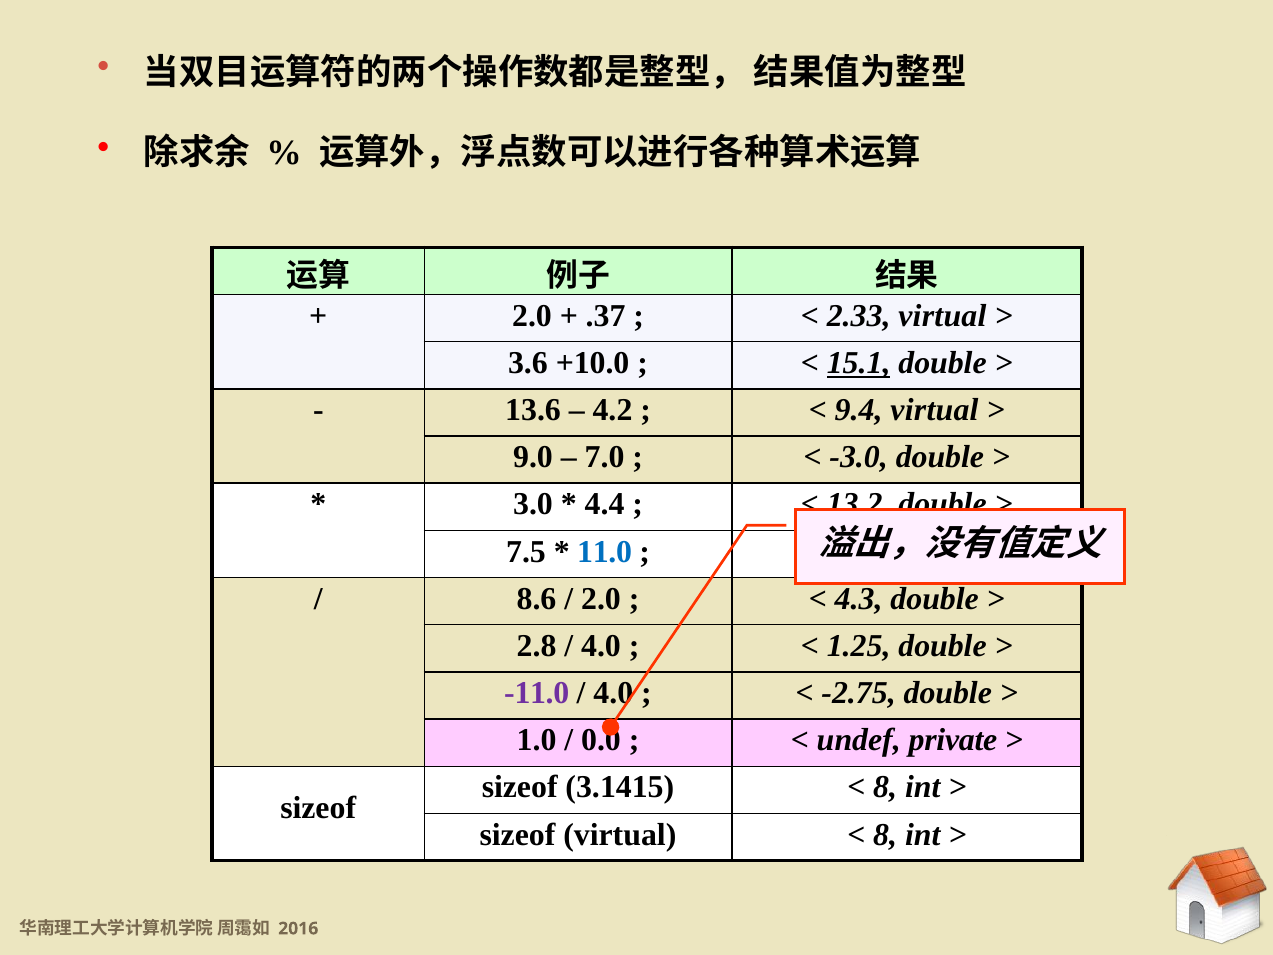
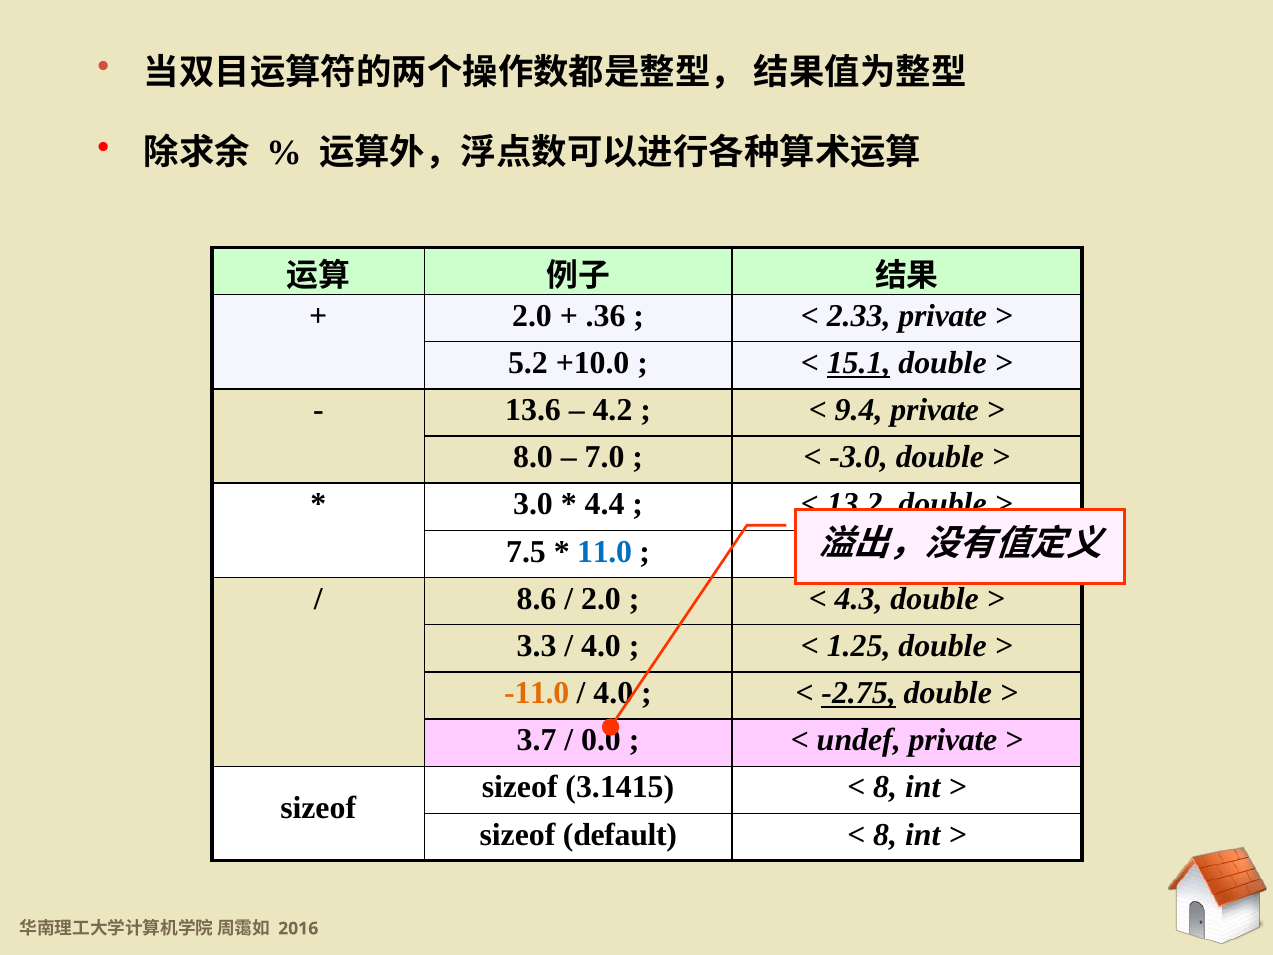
.37: .37 -> .36
2.33 virtual: virtual -> private
3.6: 3.6 -> 5.2
9.4 virtual: virtual -> private
9.0: 9.0 -> 8.0
2.8: 2.8 -> 3.3
-11.0 colour: purple -> orange
-2.75 underline: none -> present
1.0: 1.0 -> 3.7
sizeof virtual: virtual -> default
